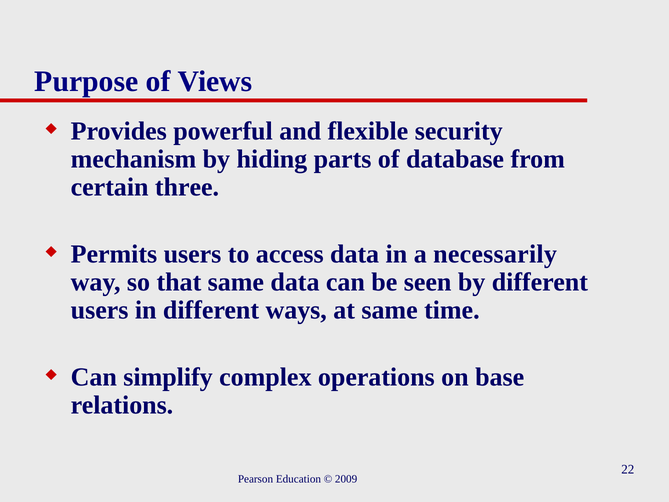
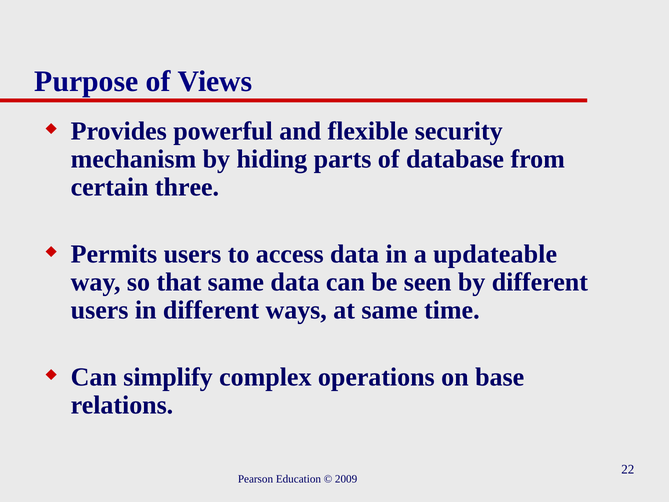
necessarily: necessarily -> updateable
